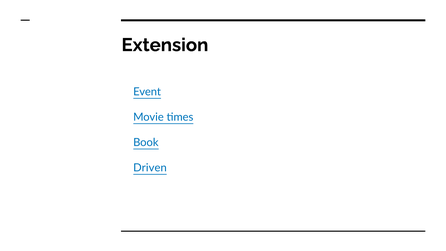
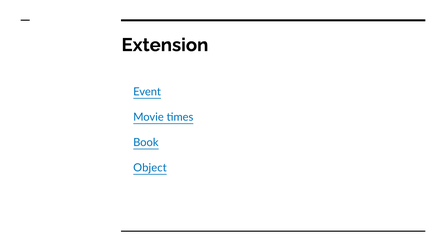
Driven: Driven -> Object
